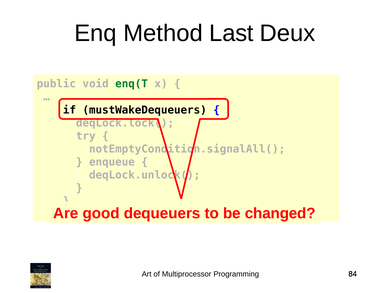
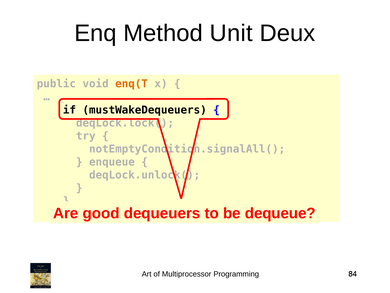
Last: Last -> Unit
enq(T colour: green -> orange
changed: changed -> dequeue
